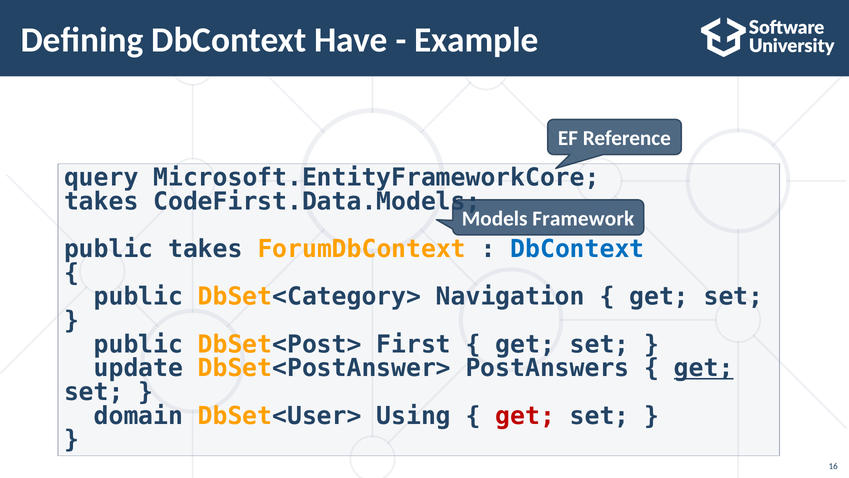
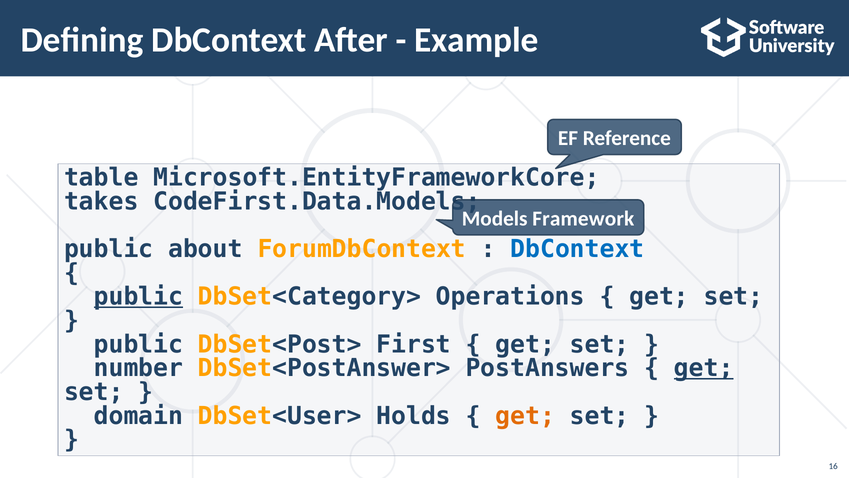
Have: Have -> After
query: query -> table
public takes: takes -> about
public at (138, 296) underline: none -> present
Navigation: Navigation -> Operations
update: update -> number
Using: Using -> Holds
get at (525, 415) colour: red -> orange
